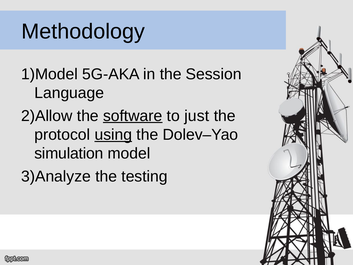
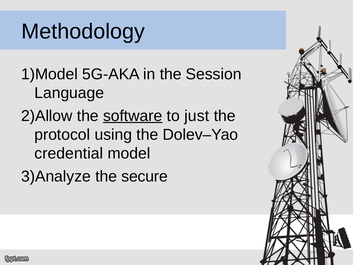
using underline: present -> none
simulation: simulation -> credential
testing: testing -> secure
